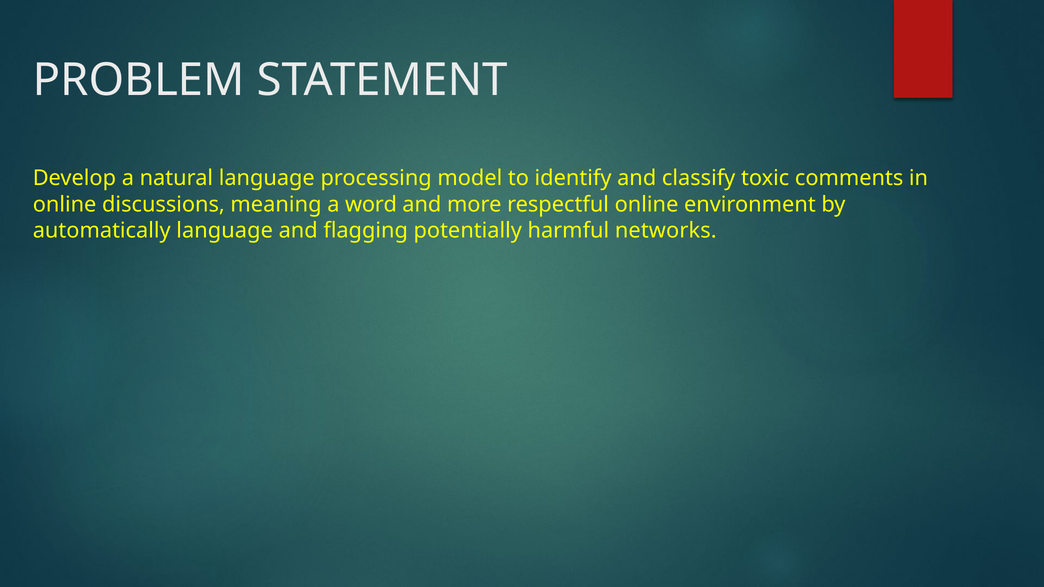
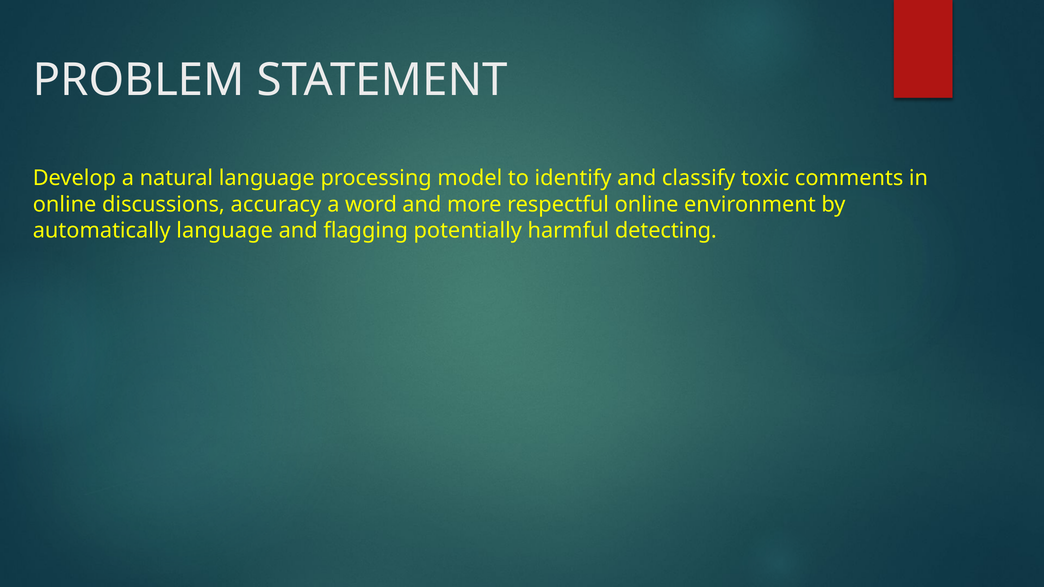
meaning: meaning -> accuracy
networks: networks -> detecting
